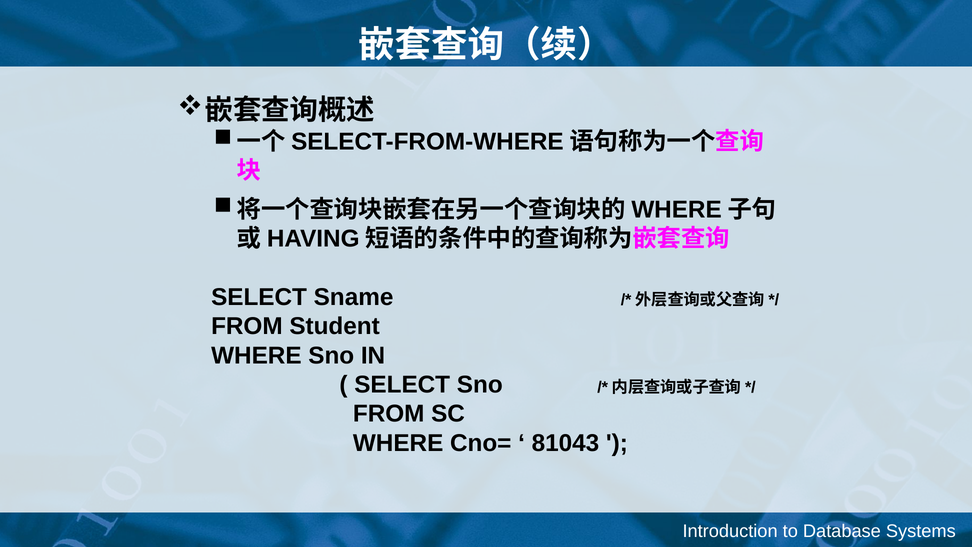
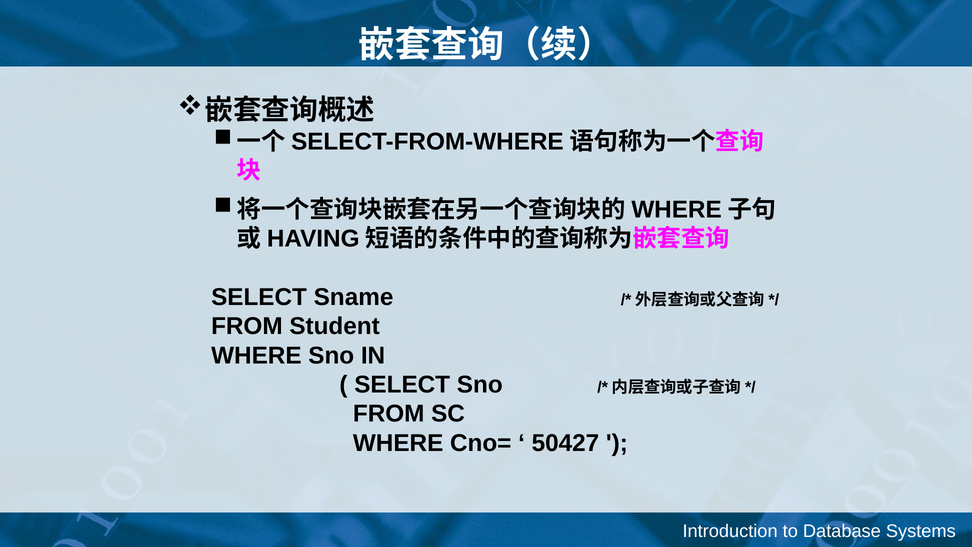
81043: 81043 -> 50427
